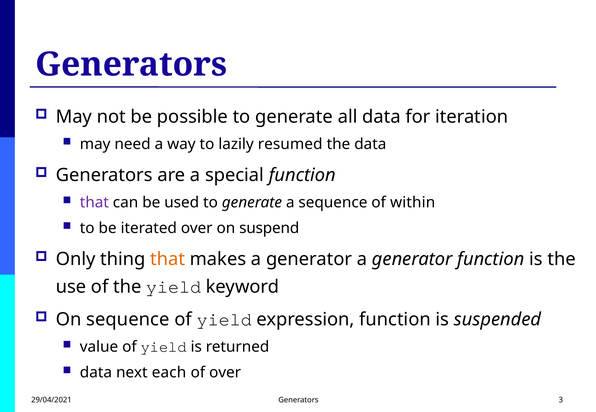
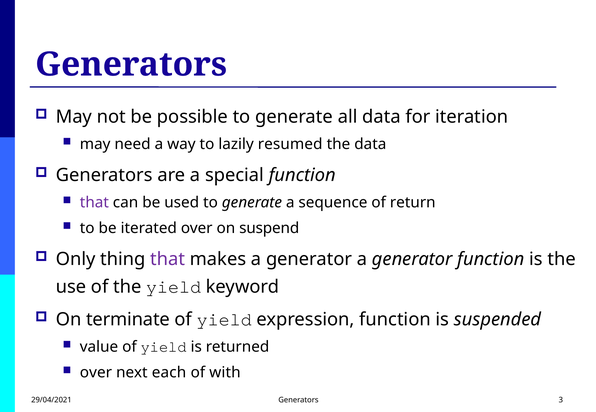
within: within -> return
that at (168, 260) colour: orange -> purple
On sequence: sequence -> terminate
data at (96, 373): data -> over
of over: over -> with
